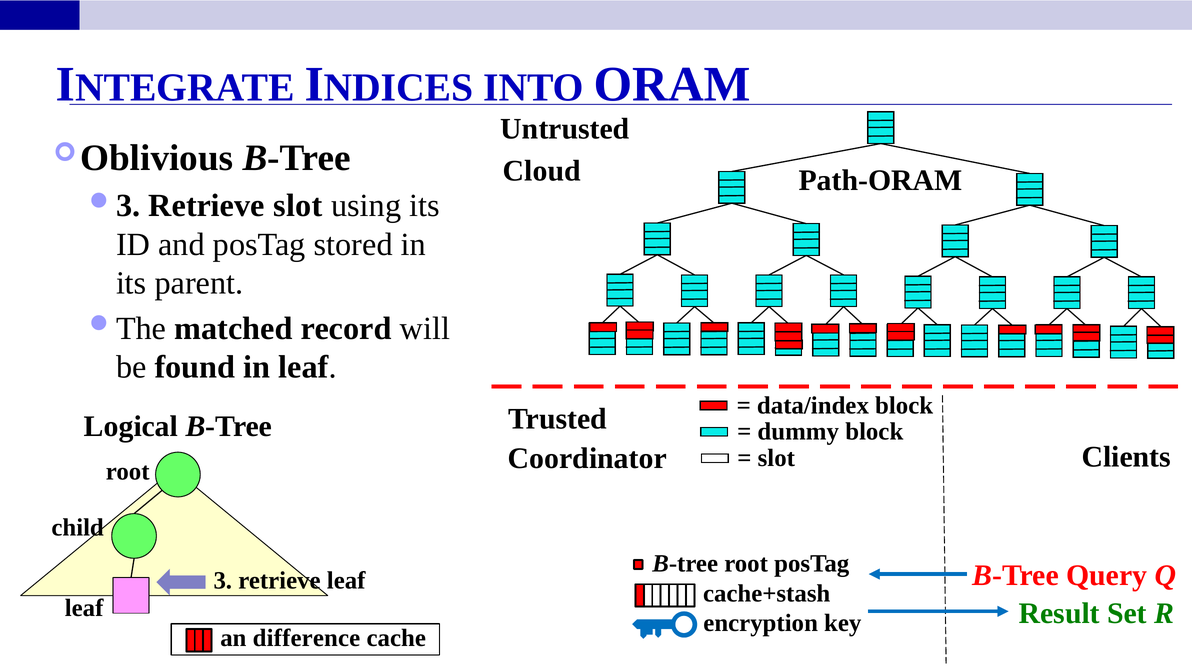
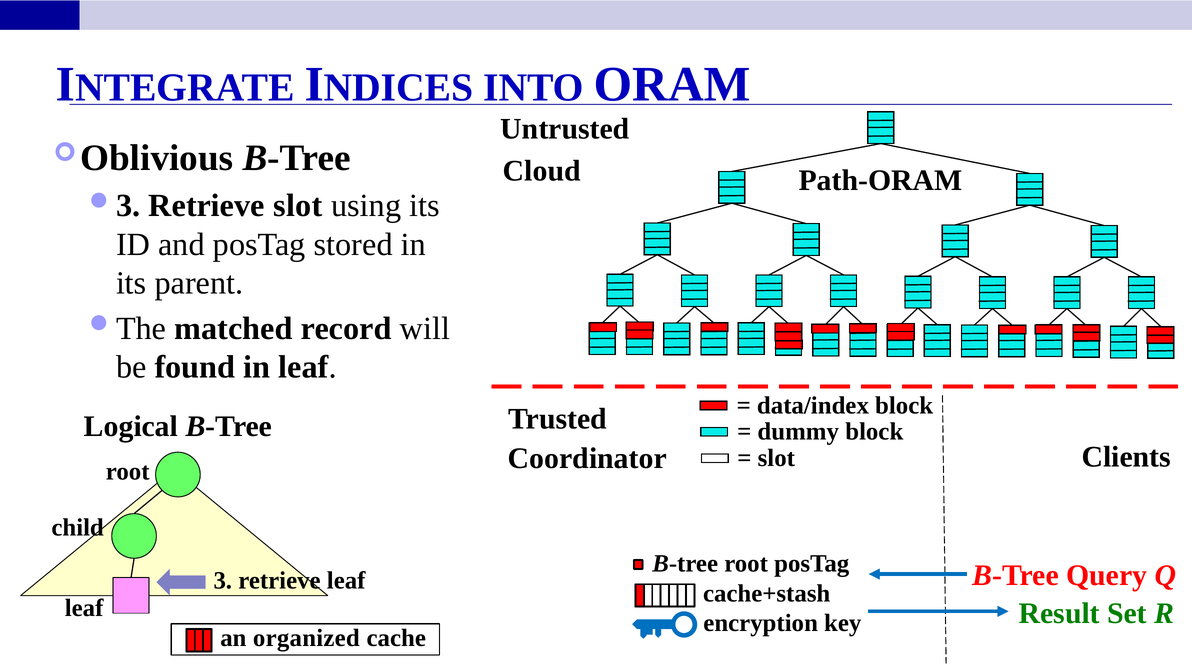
difference: difference -> organized
